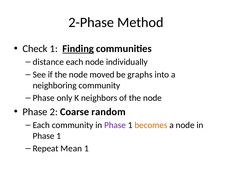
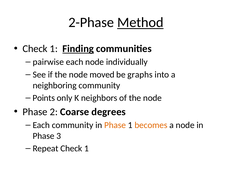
Method underline: none -> present
distance: distance -> pairwise
Phase at (44, 98): Phase -> Points
random: random -> degrees
Phase at (115, 125) colour: purple -> orange
1 at (59, 136): 1 -> 3
Repeat Mean: Mean -> Check
